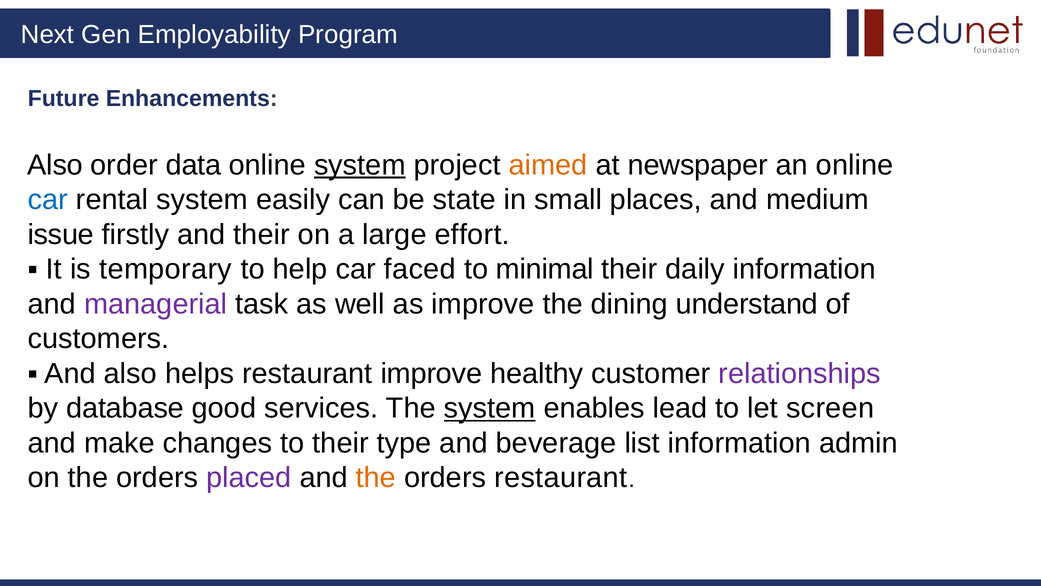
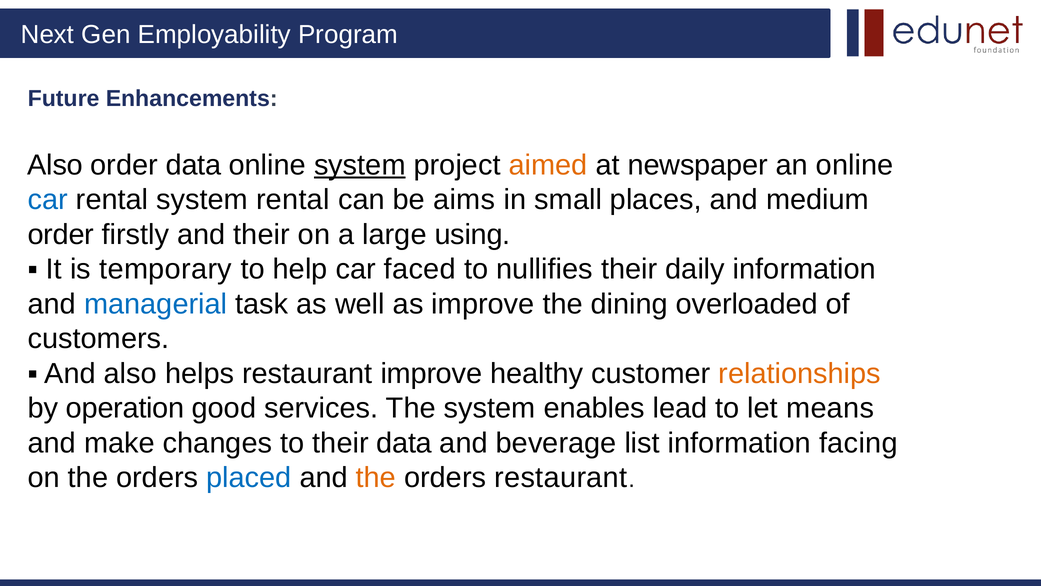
system easily: easily -> rental
state: state -> aims
issue at (61, 234): issue -> order
effort: effort -> using
minimal: minimal -> nullifies
managerial colour: purple -> blue
understand: understand -> overloaded
relationships colour: purple -> orange
database: database -> operation
system at (490, 408) underline: present -> none
screen: screen -> means
their type: type -> data
admin: admin -> facing
placed colour: purple -> blue
